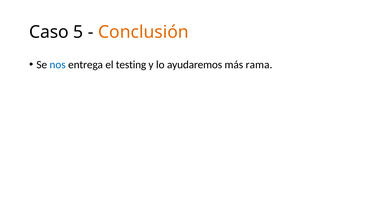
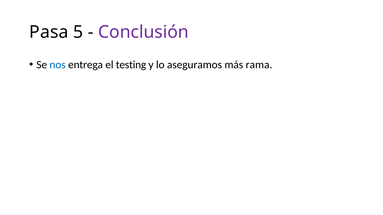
Caso: Caso -> Pasa
Conclusión colour: orange -> purple
ayudaremos: ayudaremos -> aseguramos
